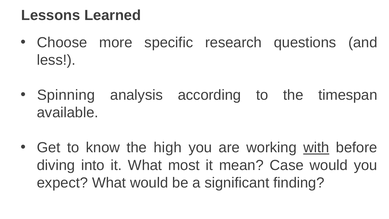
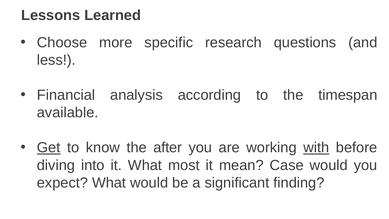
Spinning: Spinning -> Financial
Get underline: none -> present
high: high -> after
